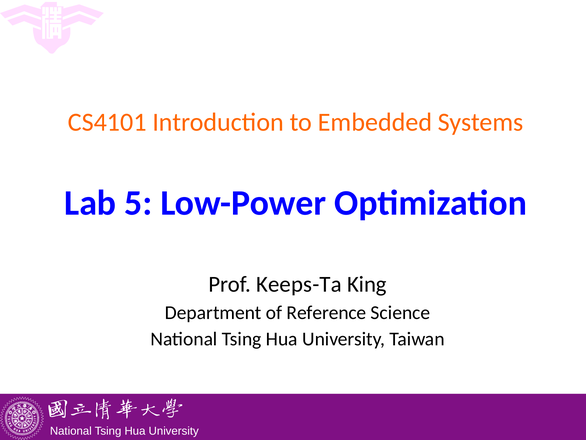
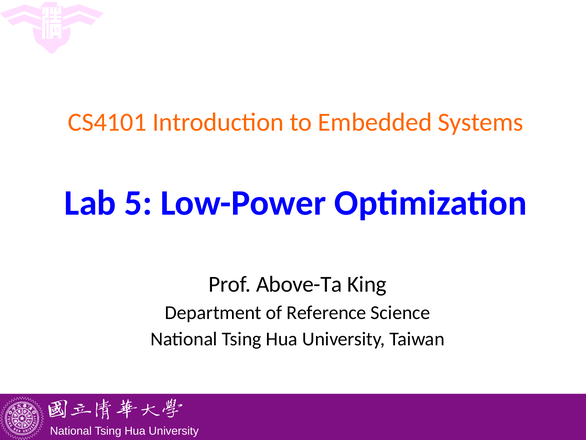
Keeps-Ta: Keeps-Ta -> Above-Ta
